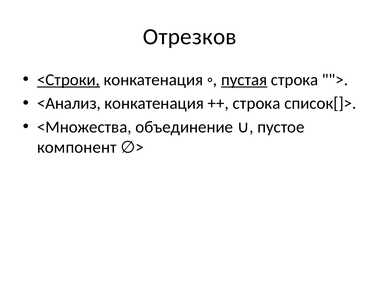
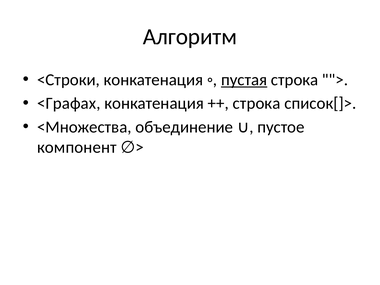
Отрезков: Отрезков -> Алгоритм
<Строки underline: present -> none
<Анализ: <Анализ -> <Графах
